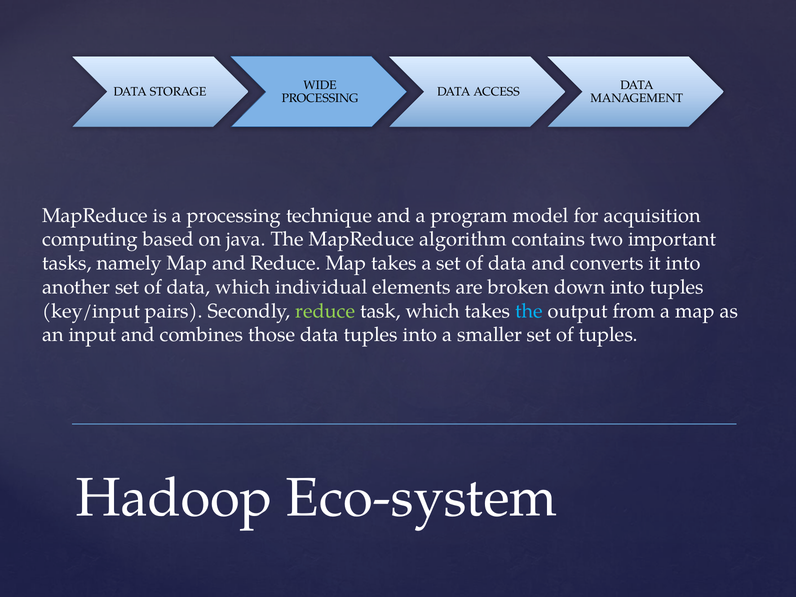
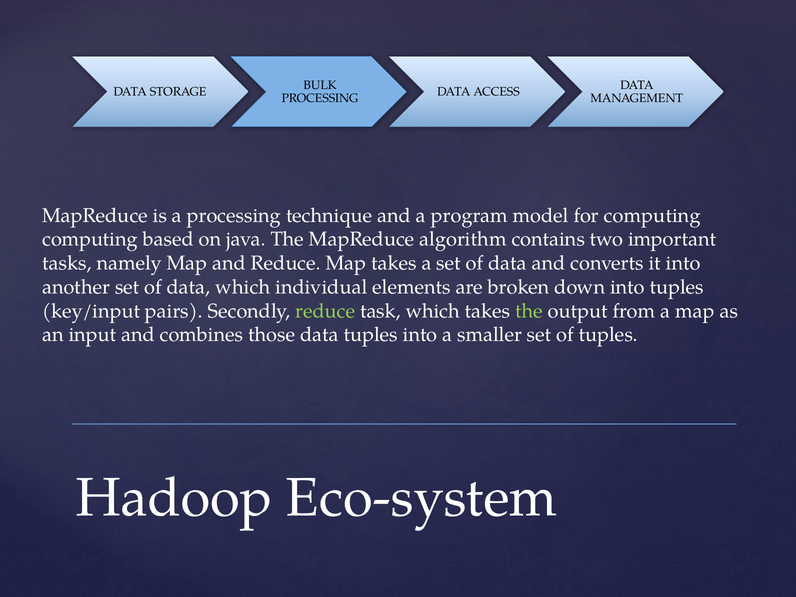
WIDE: WIDE -> BULK
for acquisition: acquisition -> computing
the at (529, 311) colour: light blue -> light green
